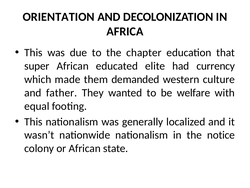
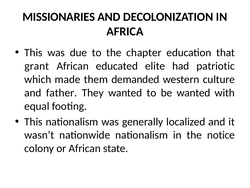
ORIENTATION: ORIENTATION -> MISSIONARIES
super: super -> grant
currency: currency -> patriotic
be welfare: welfare -> wanted
